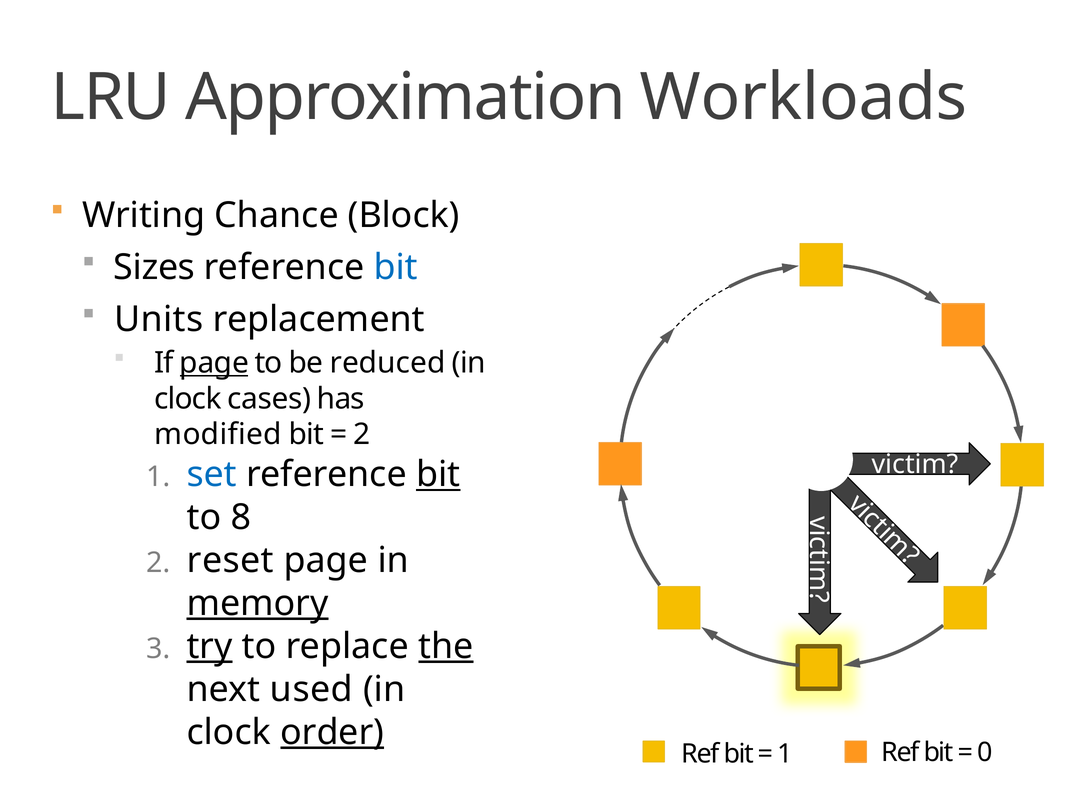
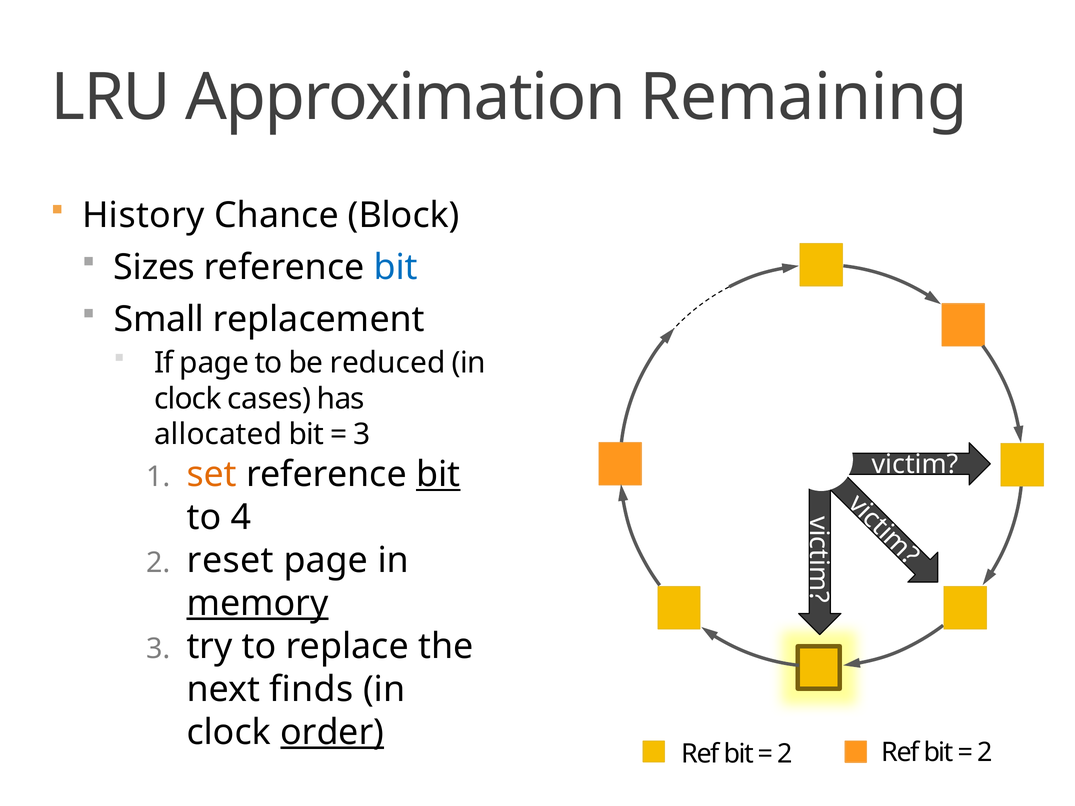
Workloads: Workloads -> Remaining
Writing: Writing -> History
Units: Units -> Small
page at (214, 363) underline: present -> none
modified: modified -> allocated
2 at (362, 435): 2 -> 3
set colour: blue -> orange
8: 8 -> 4
try underline: present -> none
the underline: present -> none
used: used -> finds
1 at (785, 754): 1 -> 2
0 at (985, 753): 0 -> 2
